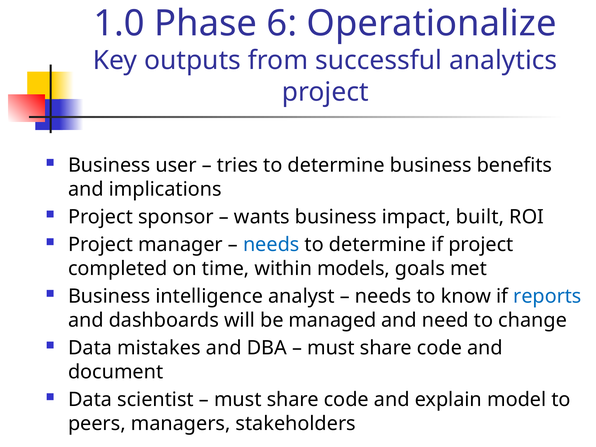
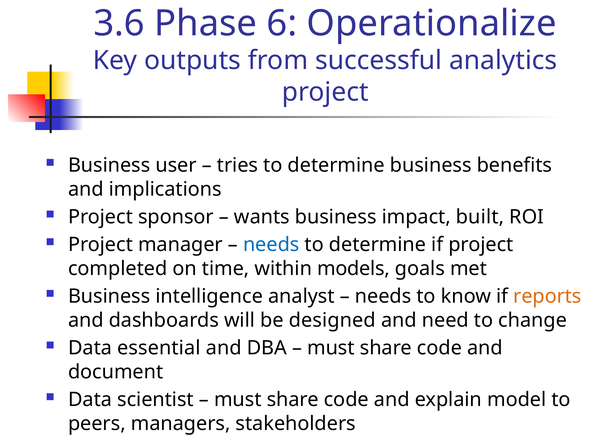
1.0: 1.0 -> 3.6
reports colour: blue -> orange
managed: managed -> designed
mistakes: mistakes -> essential
